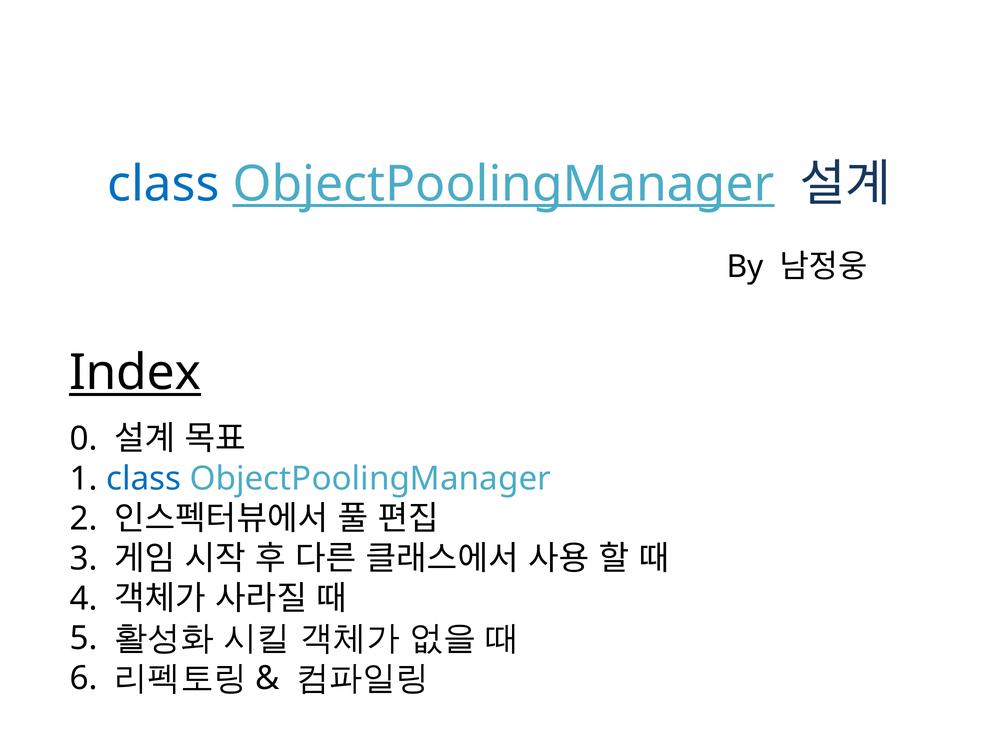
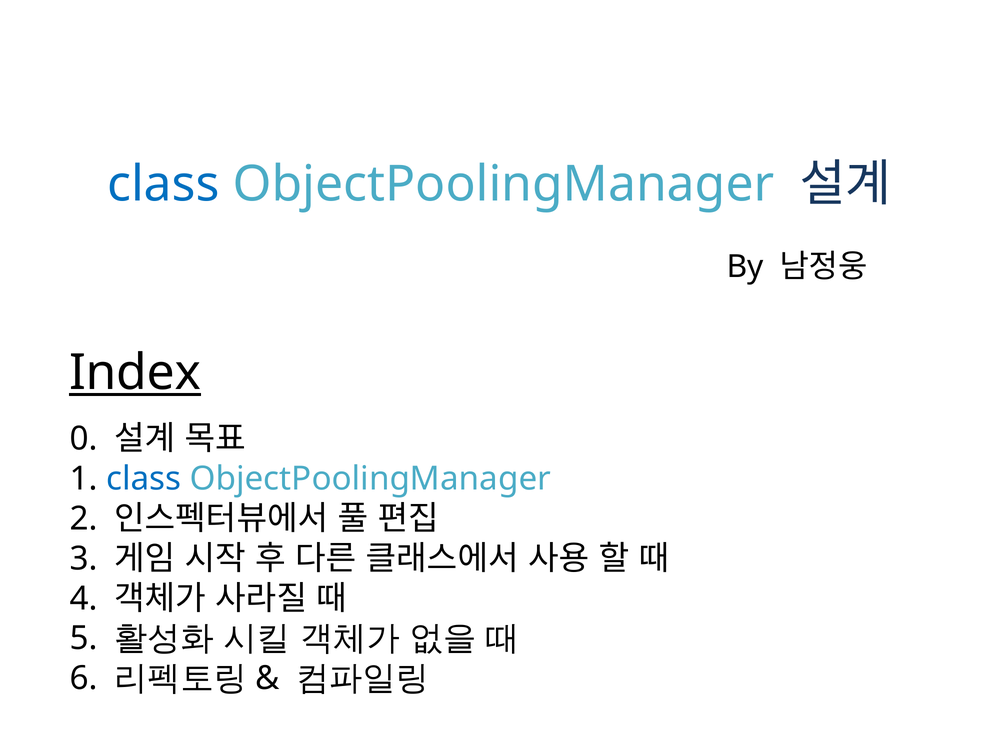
ObjectPoolingManager at (504, 184) underline: present -> none
